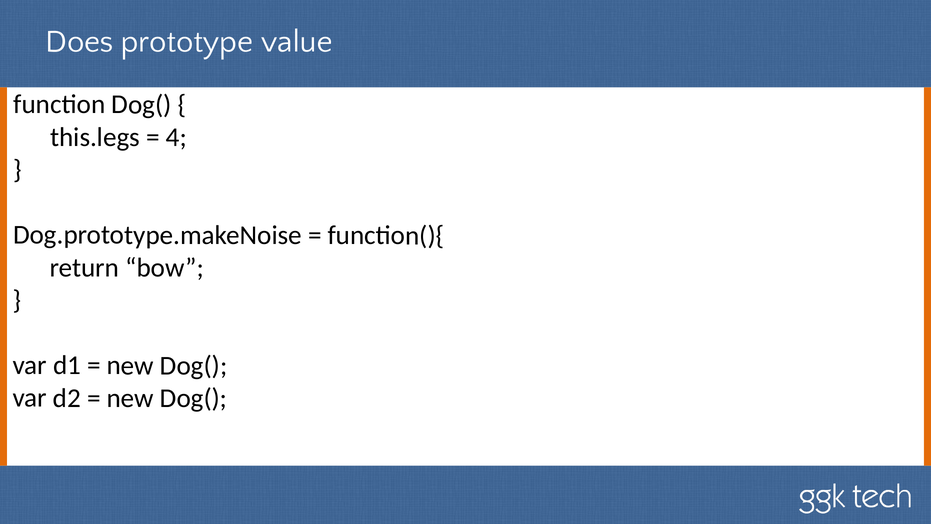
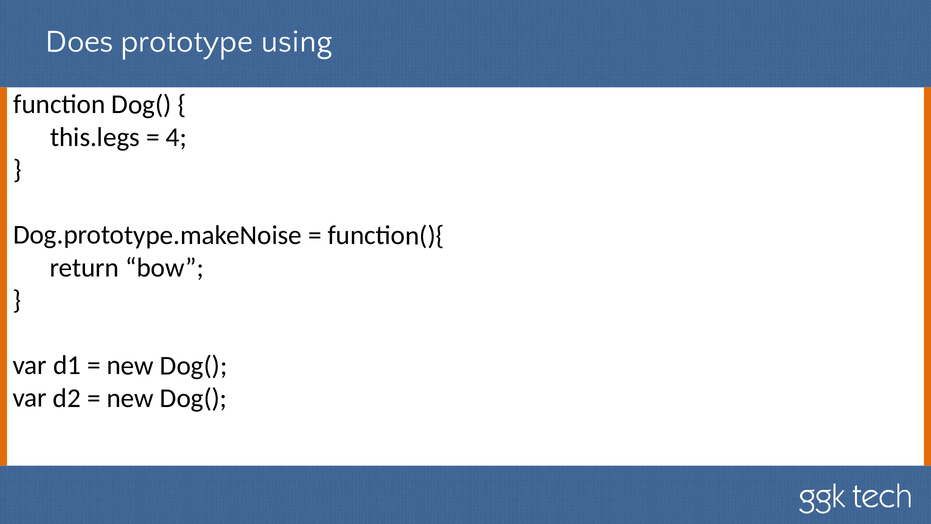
value: value -> using
